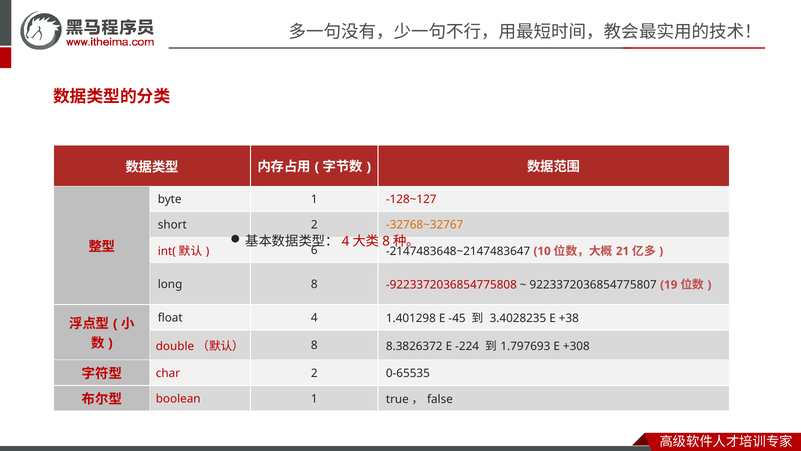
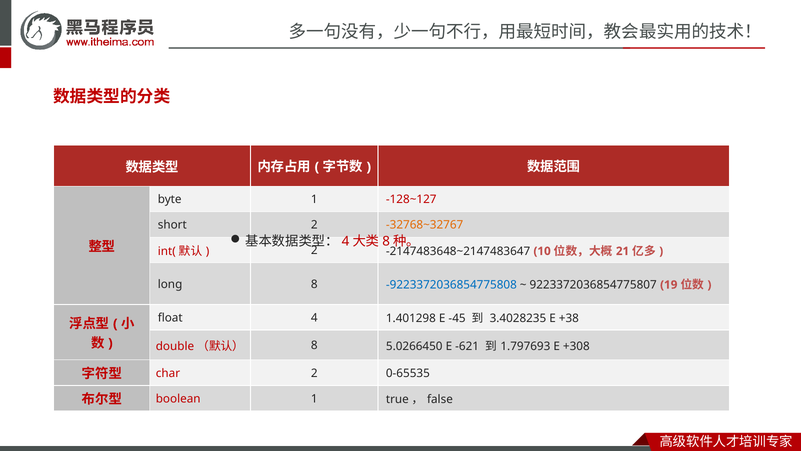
6 at (314, 250): 6 -> 2
-9223372036854775808 colour: red -> blue
8.3826372: 8.3826372 -> 5.0266450
-224: -224 -> -621
